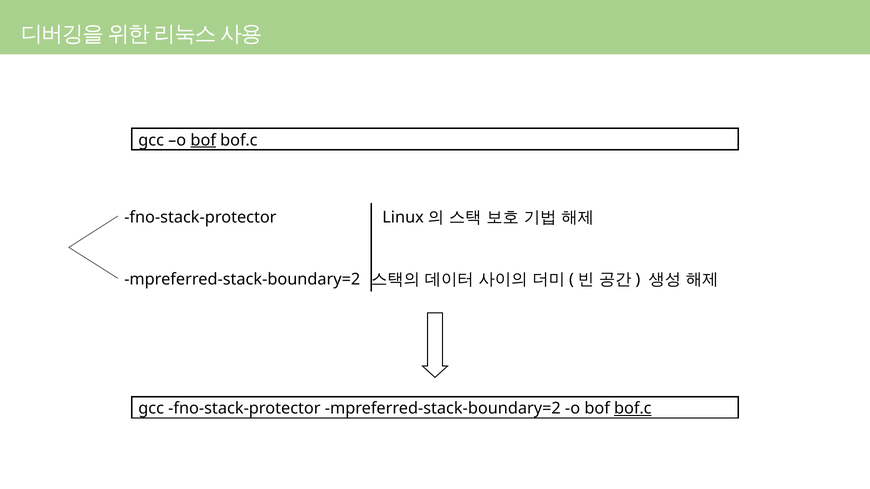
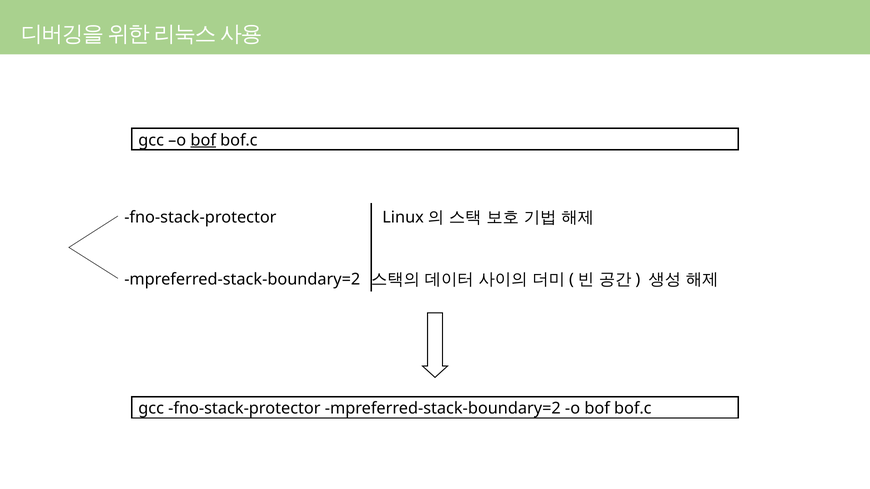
bof.c at (633, 409) underline: present -> none
